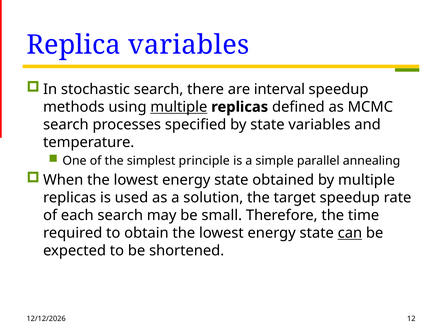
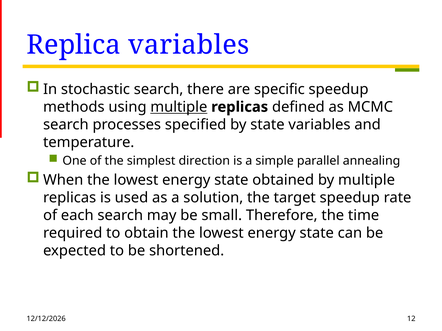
interval: interval -> specific
principle: principle -> direction
can underline: present -> none
